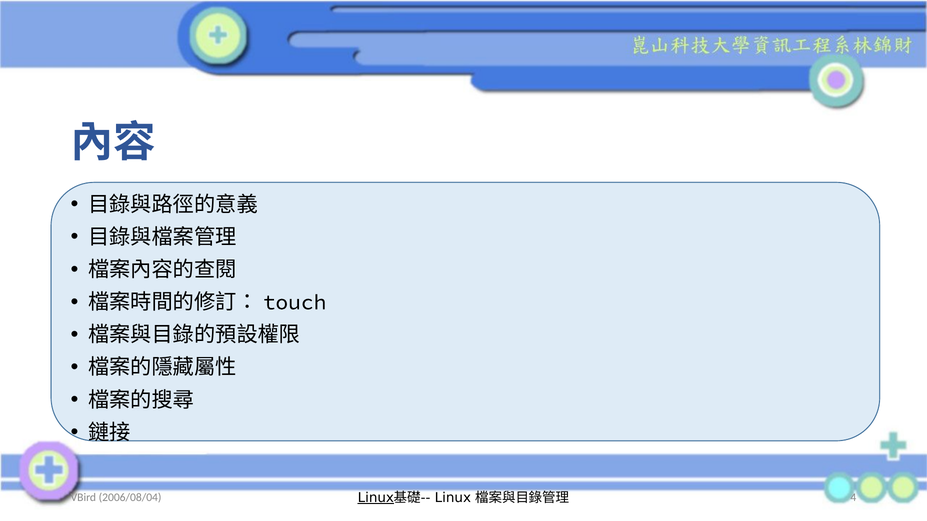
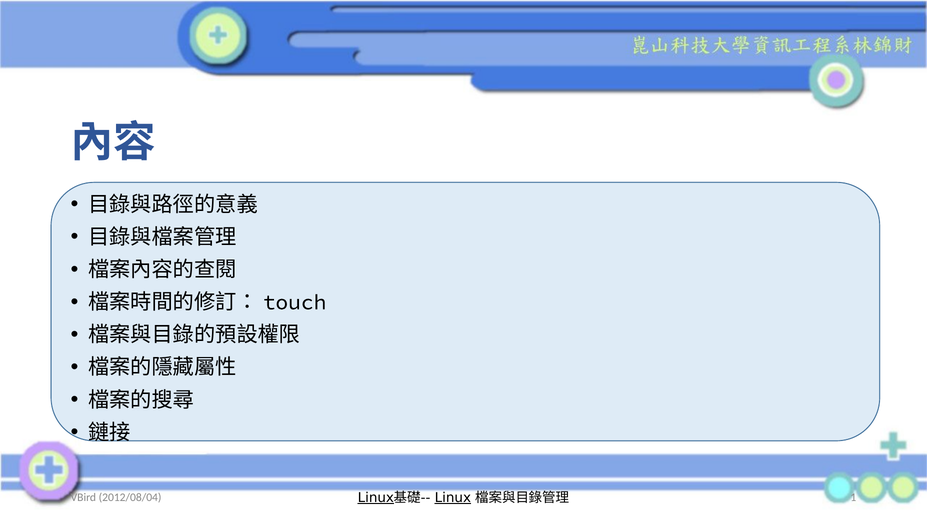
Linux at (453, 498) underline: none -> present
4: 4 -> 1
2006/08/04: 2006/08/04 -> 2012/08/04
